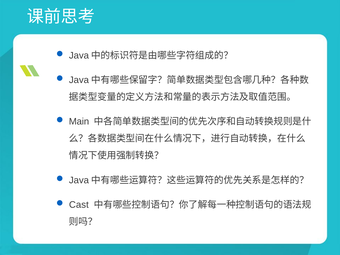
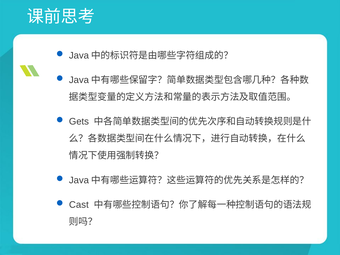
Main: Main -> Gets
